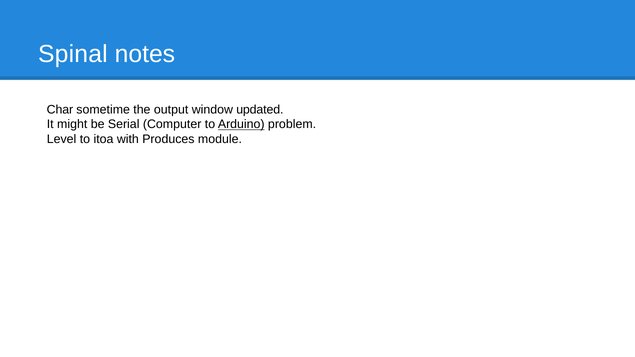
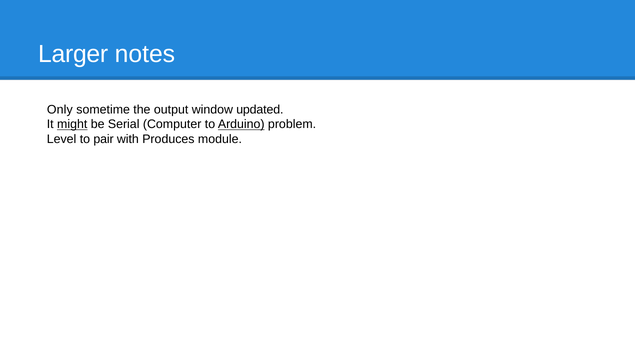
Spinal: Spinal -> Larger
Char: Char -> Only
might underline: none -> present
itoa: itoa -> pair
